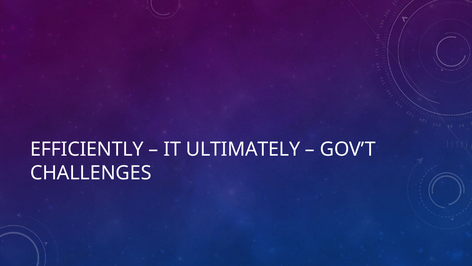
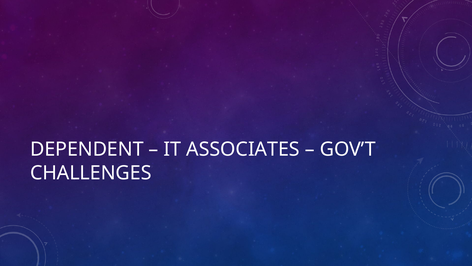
EFFICIENTLY: EFFICIENTLY -> DEPENDENT
ULTIMATELY: ULTIMATELY -> ASSOCIATES
